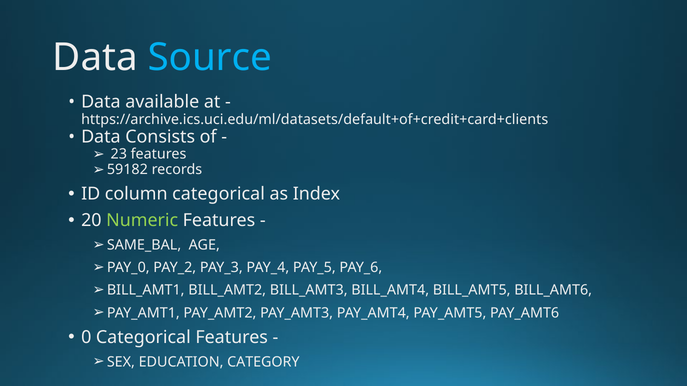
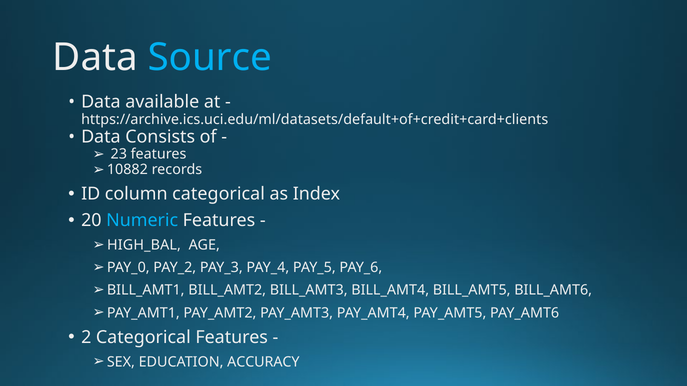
59182: 59182 -> 10882
Numeric colour: light green -> light blue
SAME_BAL: SAME_BAL -> HIGH_BAL
0: 0 -> 2
CATEGORY: CATEGORY -> ACCURACY
